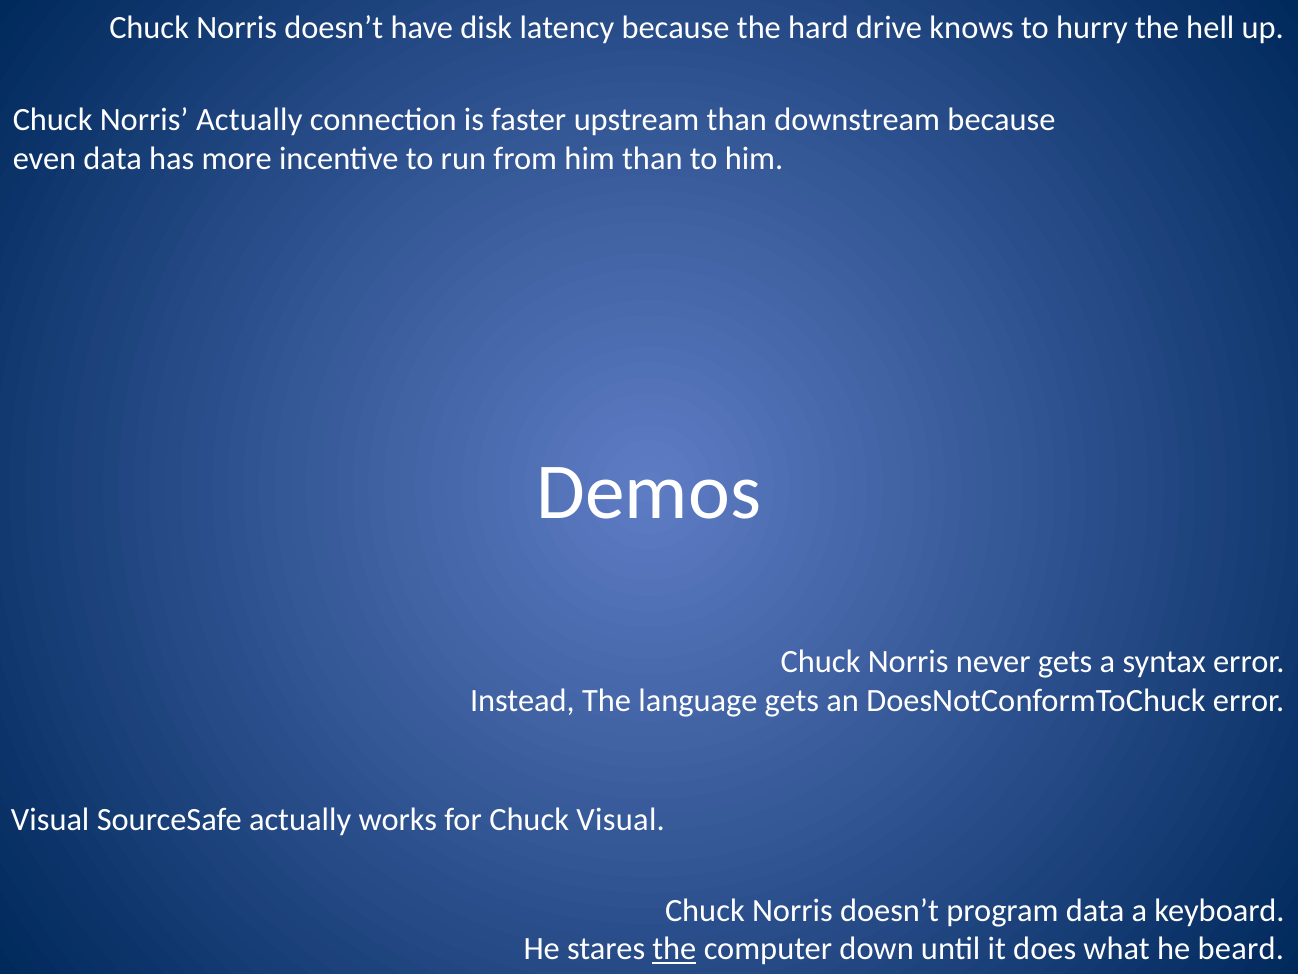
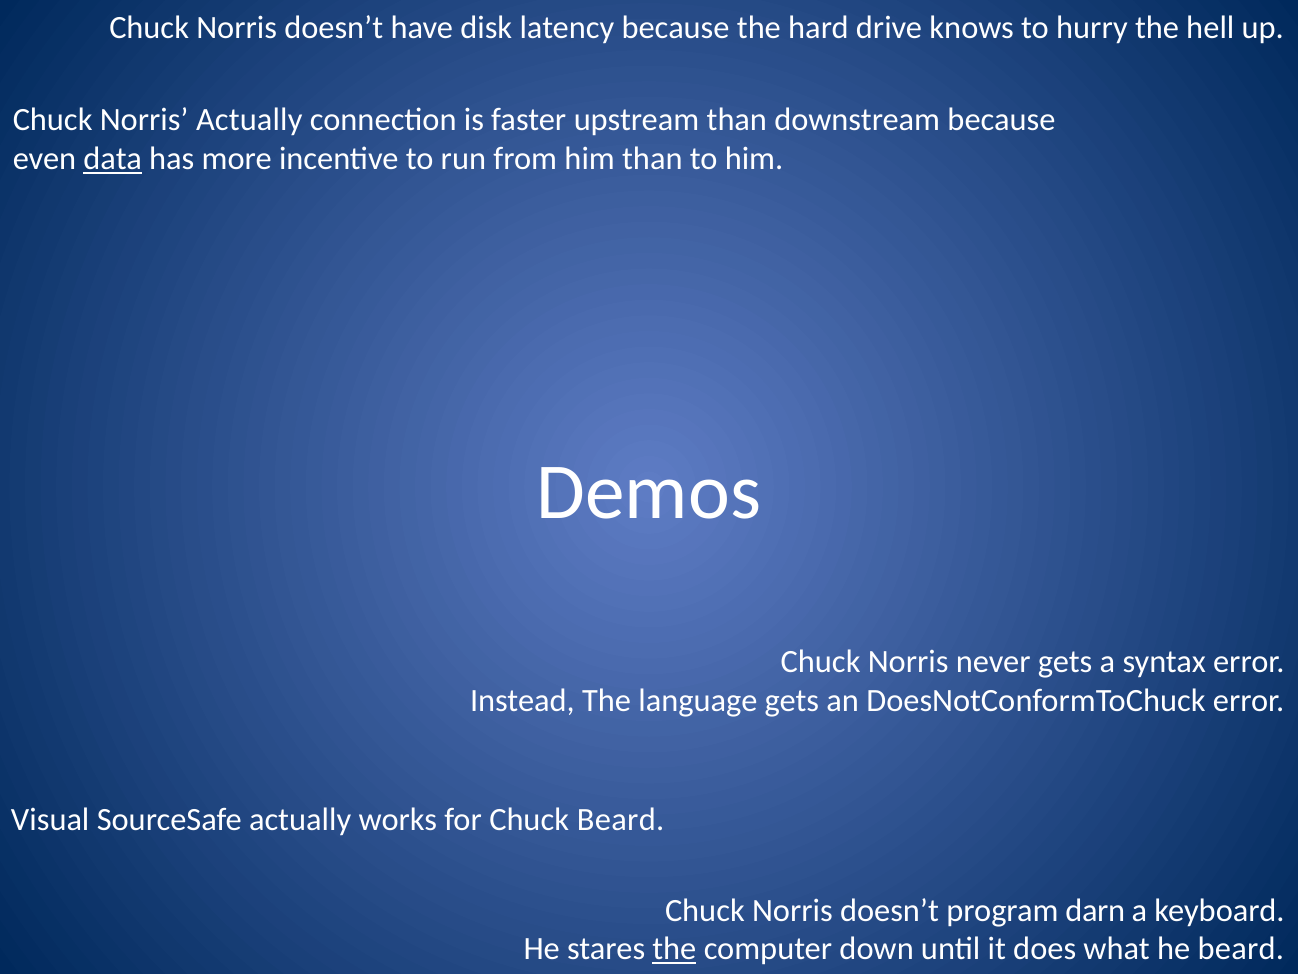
data at (113, 159) underline: none -> present
Chuck Visual: Visual -> Beard
program data: data -> darn
